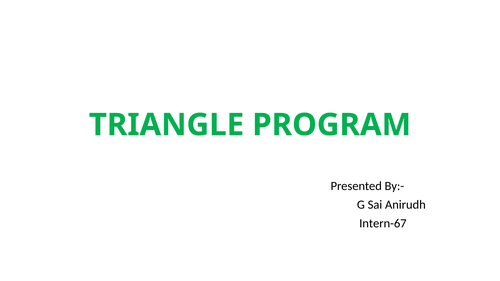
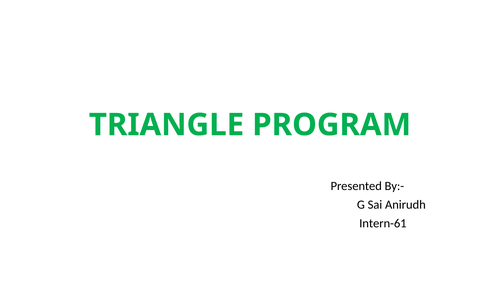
Intern-67: Intern-67 -> Intern-61
